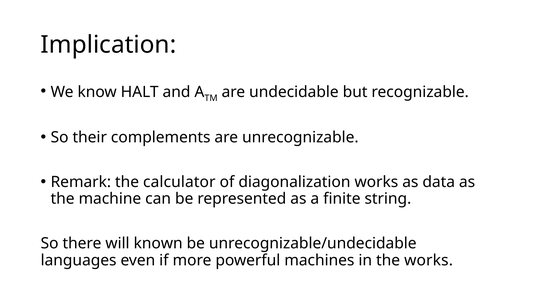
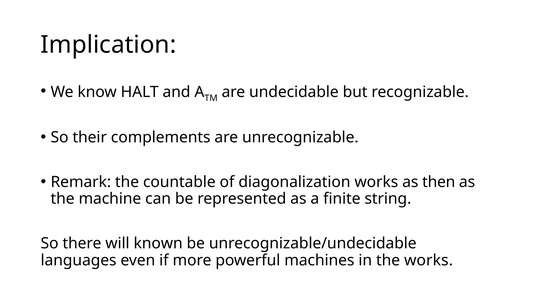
calculator: calculator -> countable
data: data -> then
